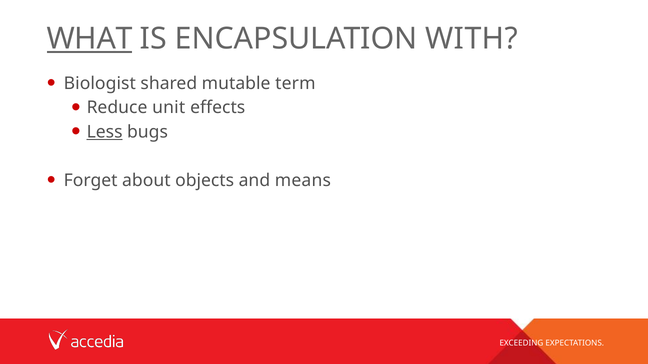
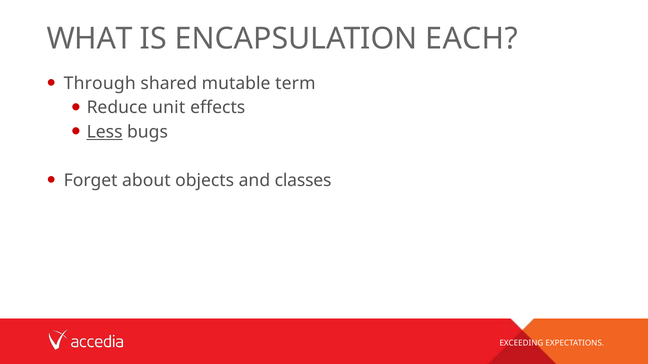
WHAT underline: present -> none
WITH: WITH -> EACH
Biologist: Biologist -> Through
means: means -> classes
